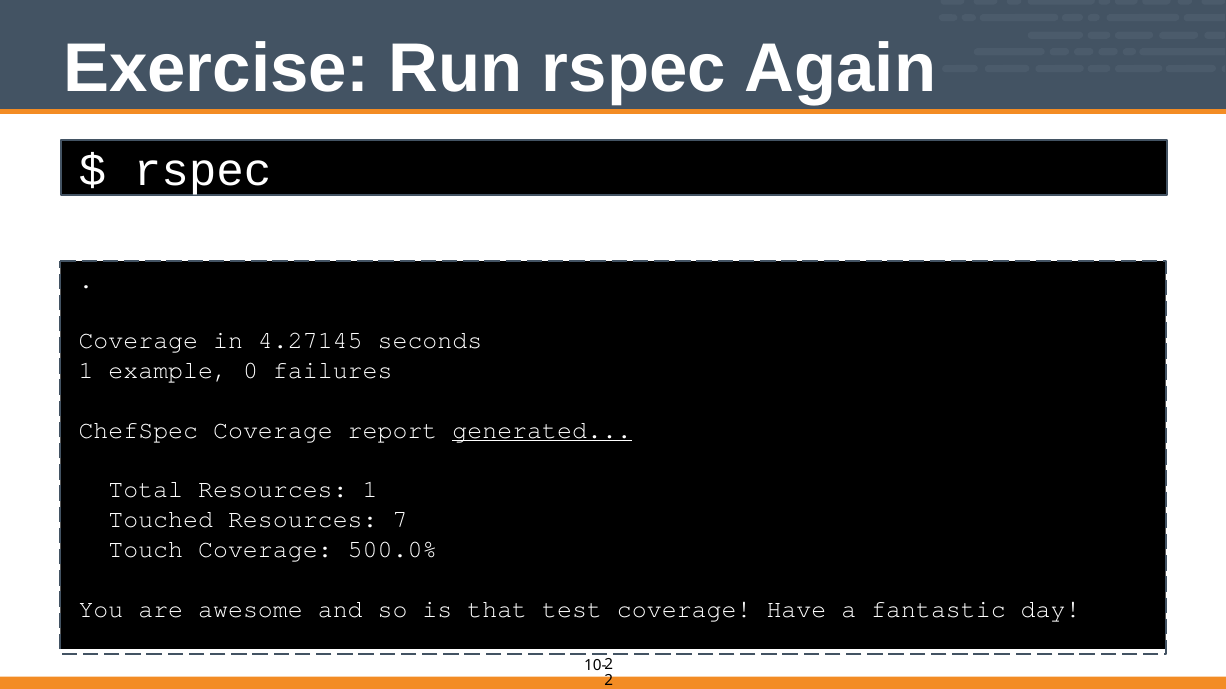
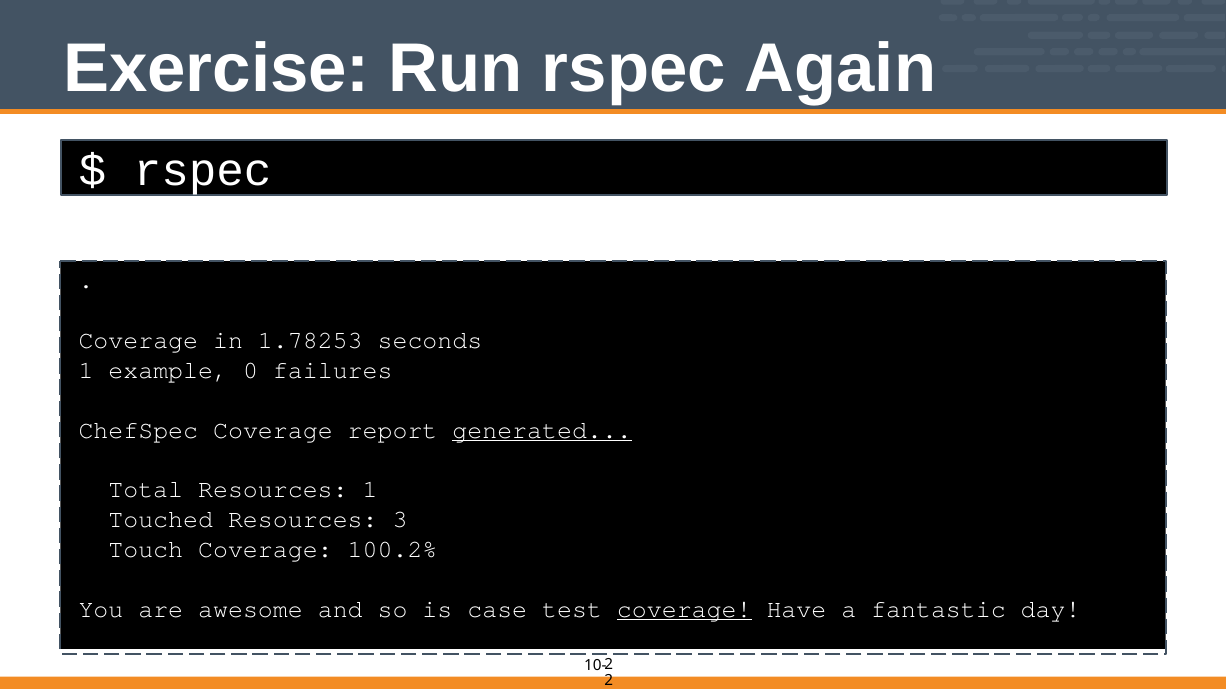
4.27145: 4.27145 -> 1.78253
7: 7 -> 3
500.0%: 500.0% -> 100.2%
that: that -> case
coverage at (684, 610) underline: none -> present
